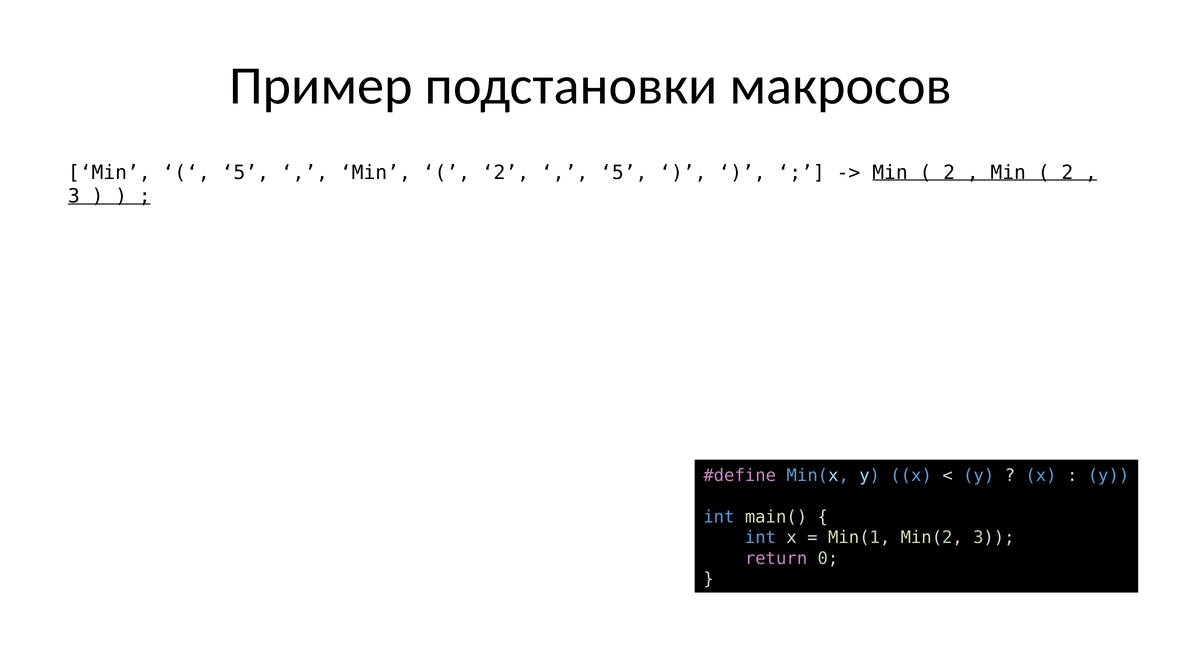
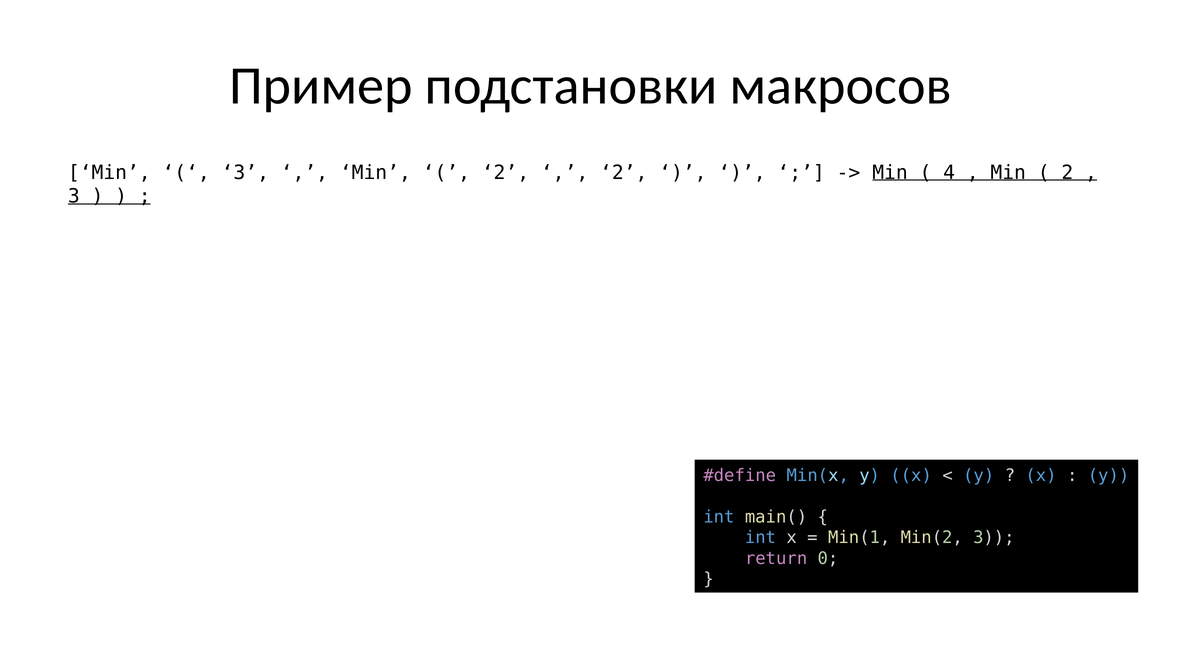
5 at (245, 173): 5 -> 3
5 at (624, 173): 5 -> 2
2 at (949, 173): 2 -> 4
